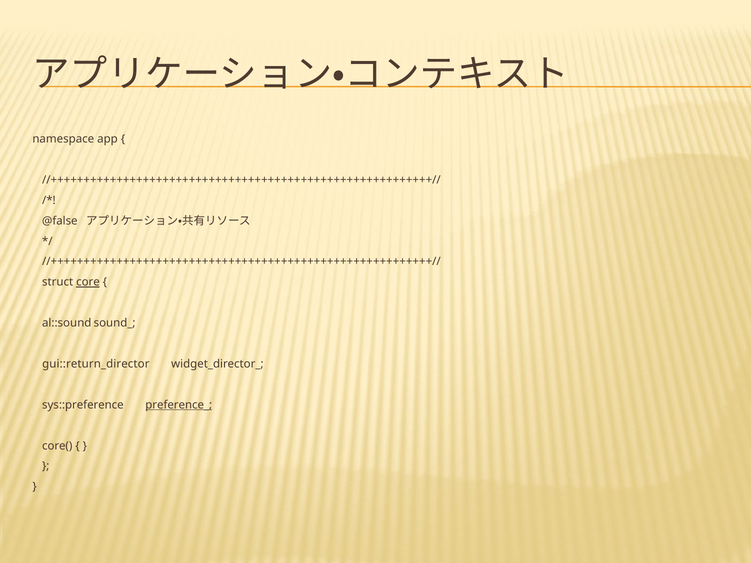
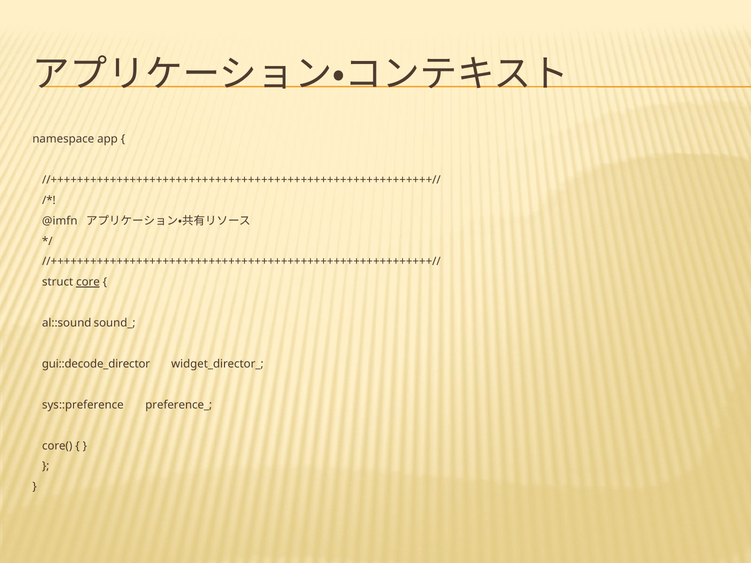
@false: @false -> @imfn
gui::return_director: gui::return_director -> gui::decode_director
preference_ underline: present -> none
